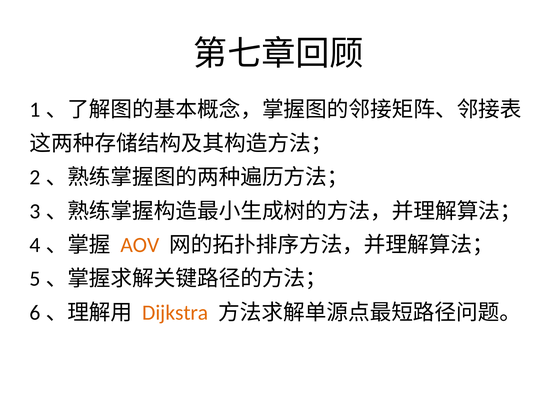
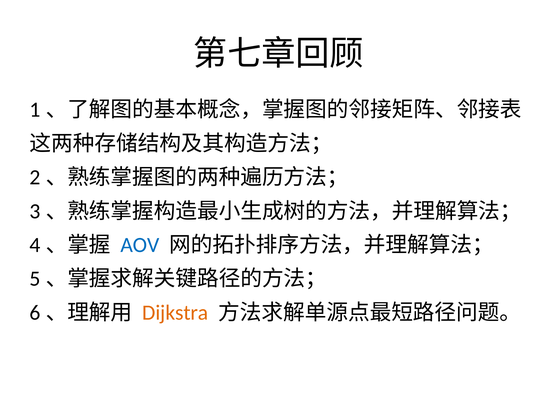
AOV colour: orange -> blue
